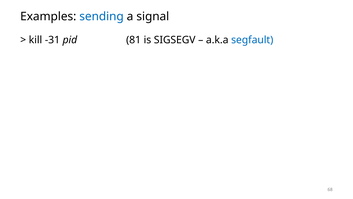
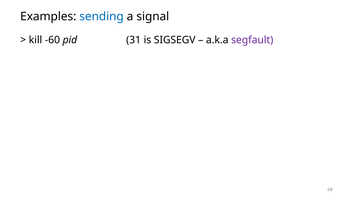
-31: -31 -> -60
81: 81 -> 31
segfault colour: blue -> purple
